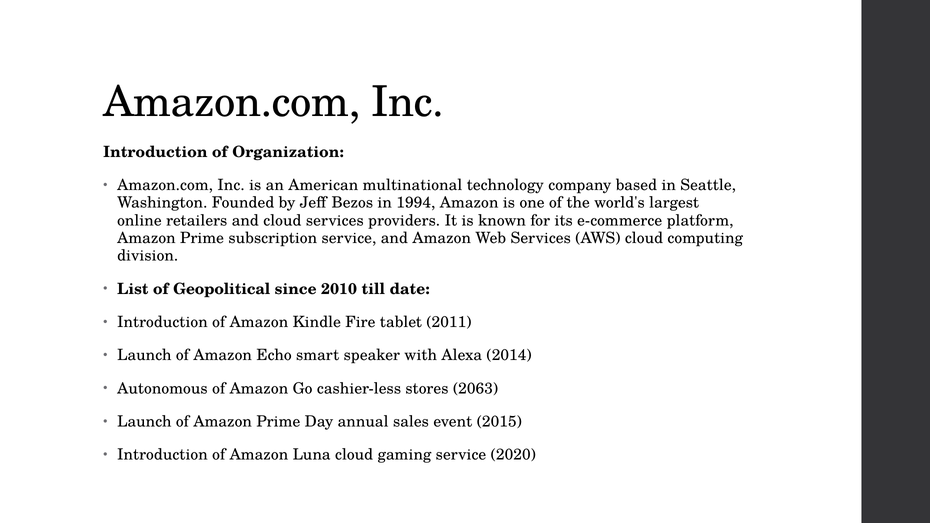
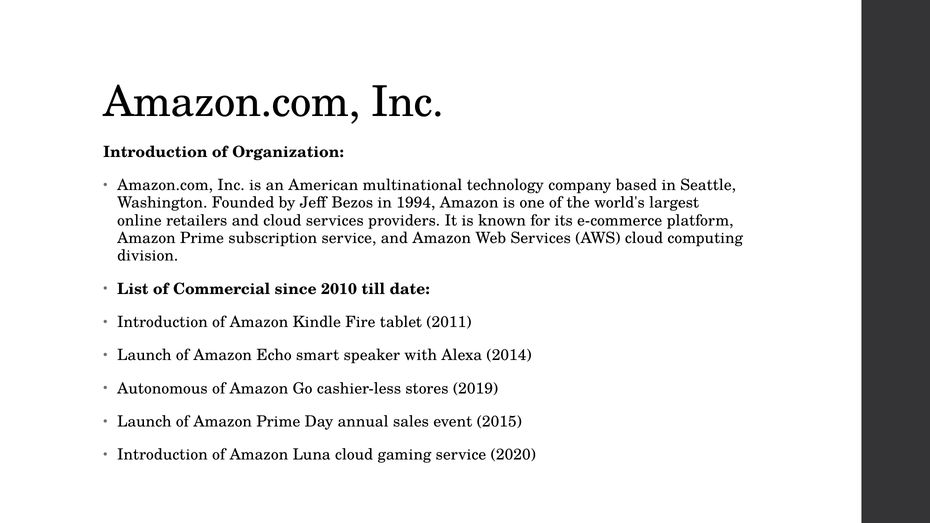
Geopolitical: Geopolitical -> Commercial
2063: 2063 -> 2019
